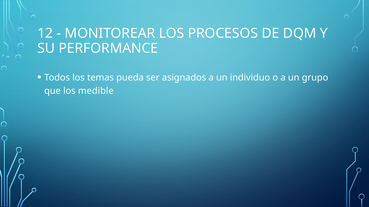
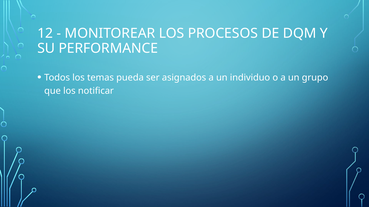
medible: medible -> notificar
